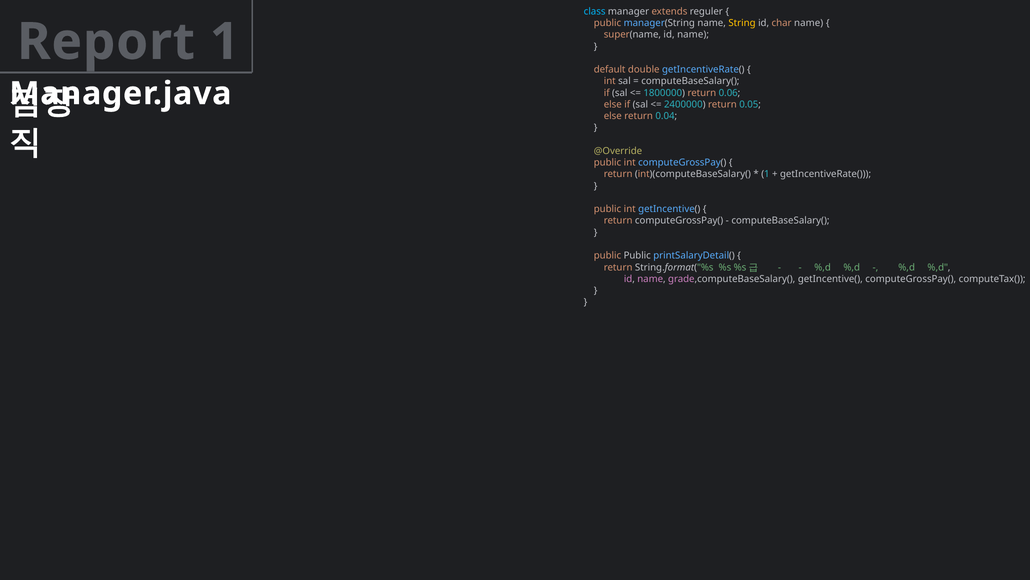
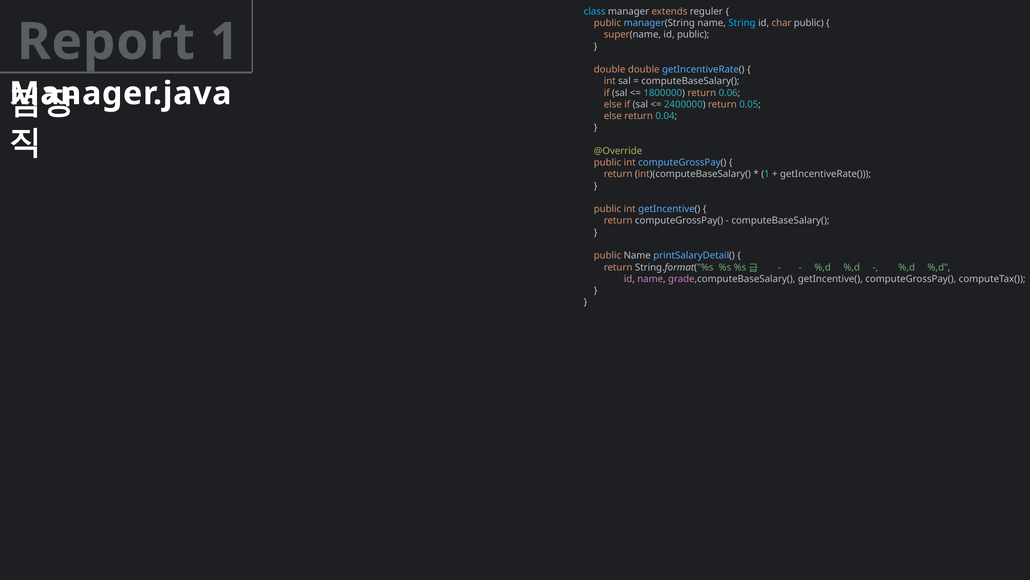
String colour: yellow -> light blue
char name: name -> public
super(name id name: name -> public
default at (610, 70): default -> double
public Public: Public -> Name
